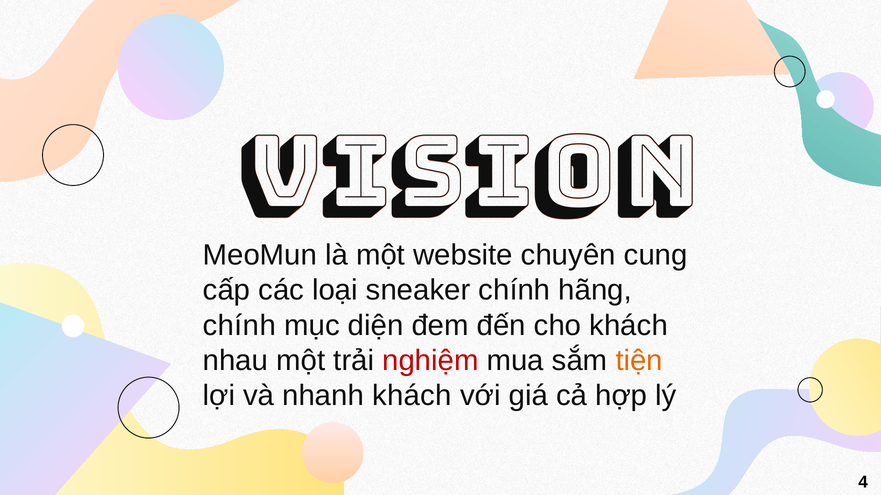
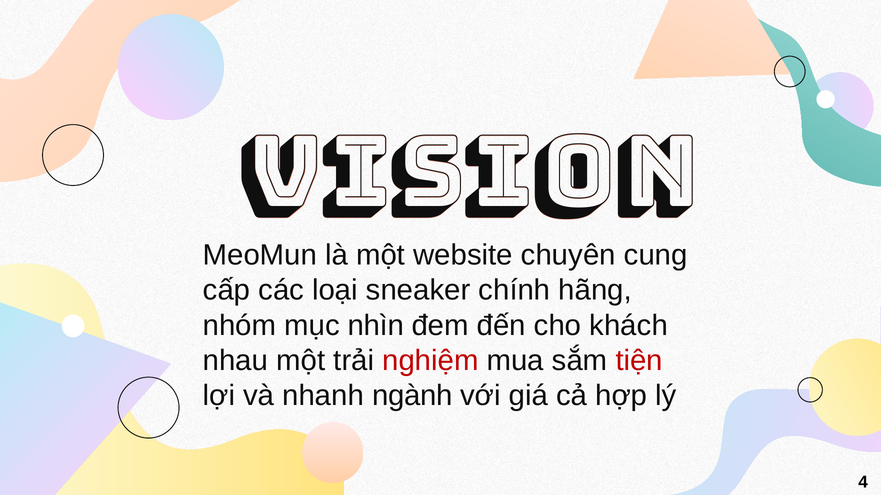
chính at (239, 326): chính -> nhóm
diện: diện -> nhìn
tiện colour: orange -> red
nhanh khách: khách -> ngành
